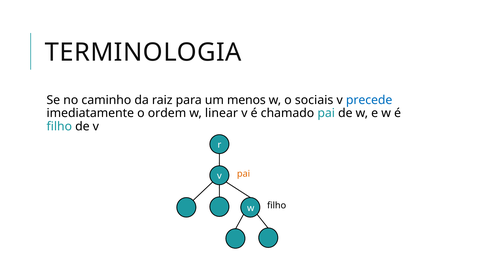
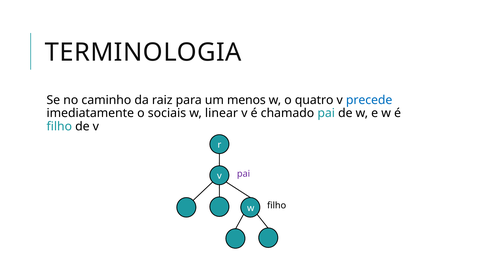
sociais: sociais -> quatro
ordem: ordem -> sociais
pai at (244, 174) colour: orange -> purple
